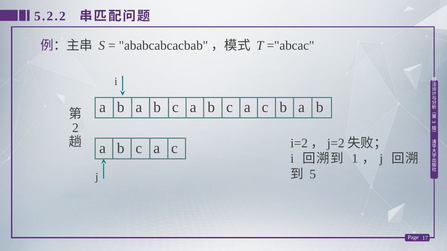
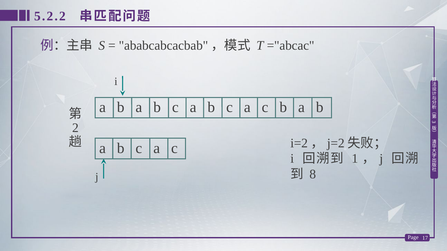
5: 5 -> 8
